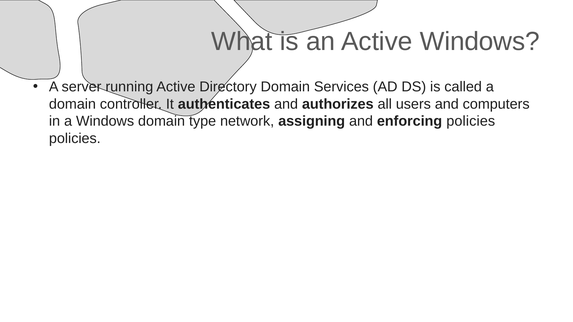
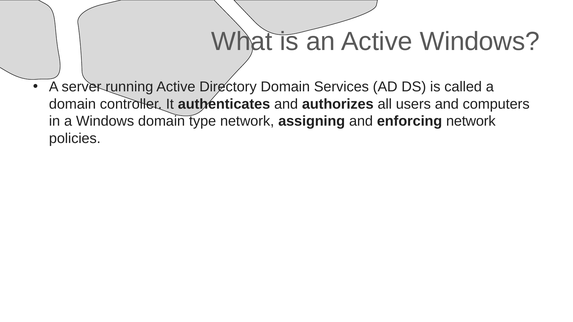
enforcing policies: policies -> network
